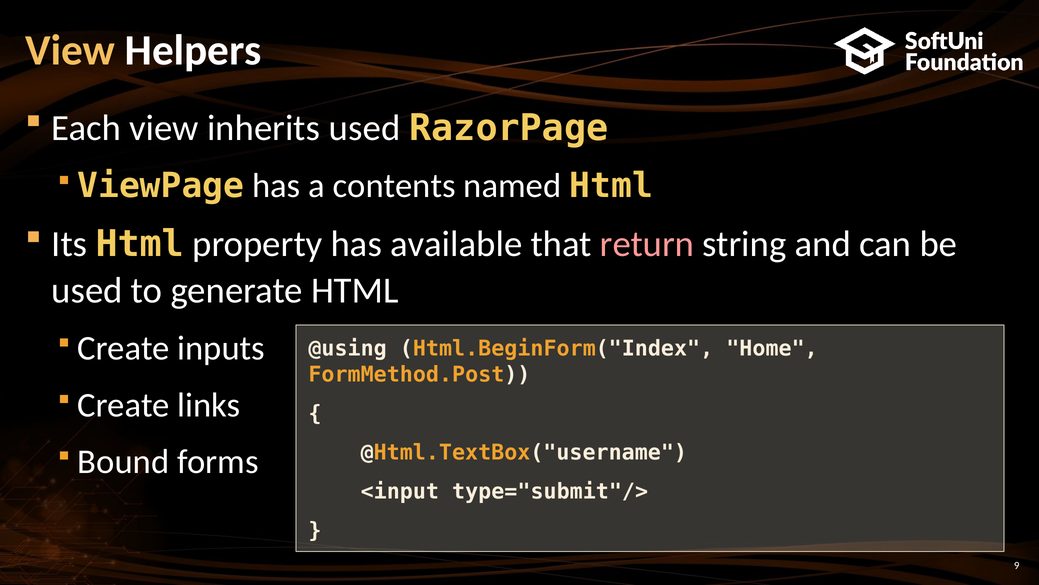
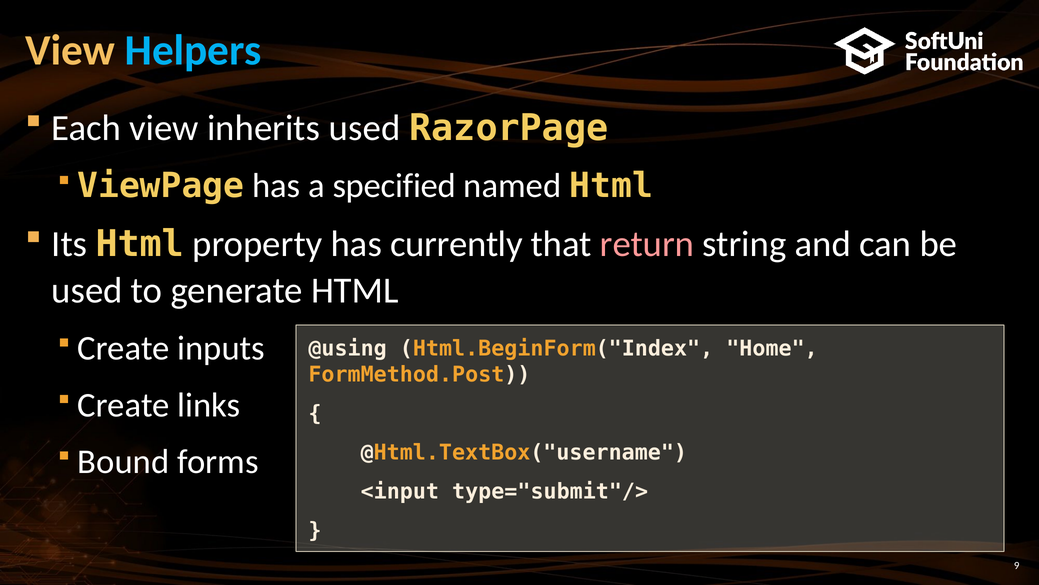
Helpers colour: white -> light blue
contents: contents -> specified
available: available -> currently
